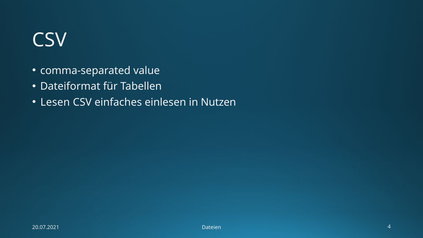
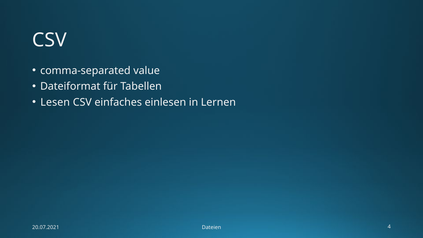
Nutzen: Nutzen -> Lernen
